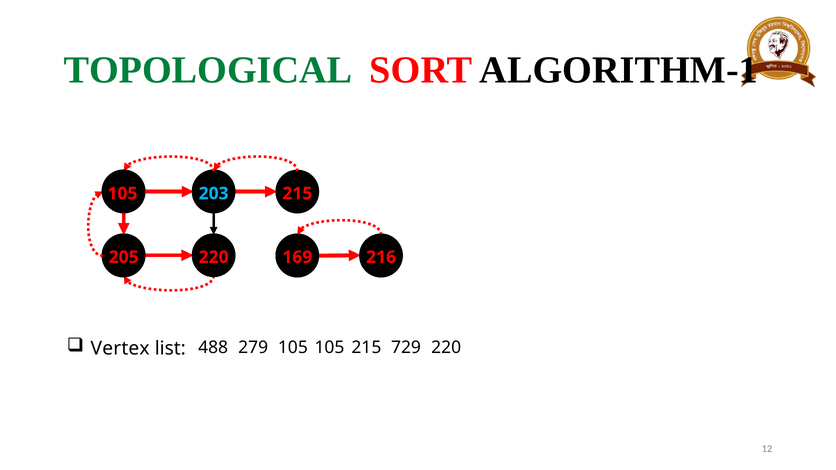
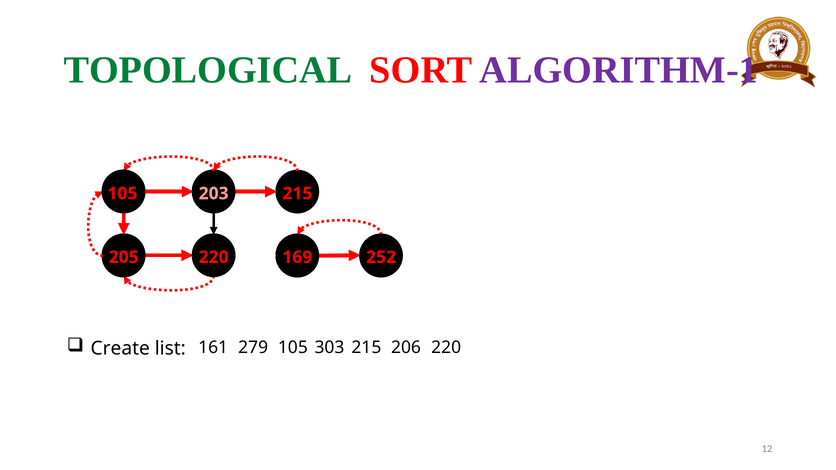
ALGORITHM-1 colour: black -> purple
203 colour: light blue -> pink
216: 216 -> 252
Vertex: Vertex -> Create
488: 488 -> 161
105 105: 105 -> 303
729: 729 -> 206
